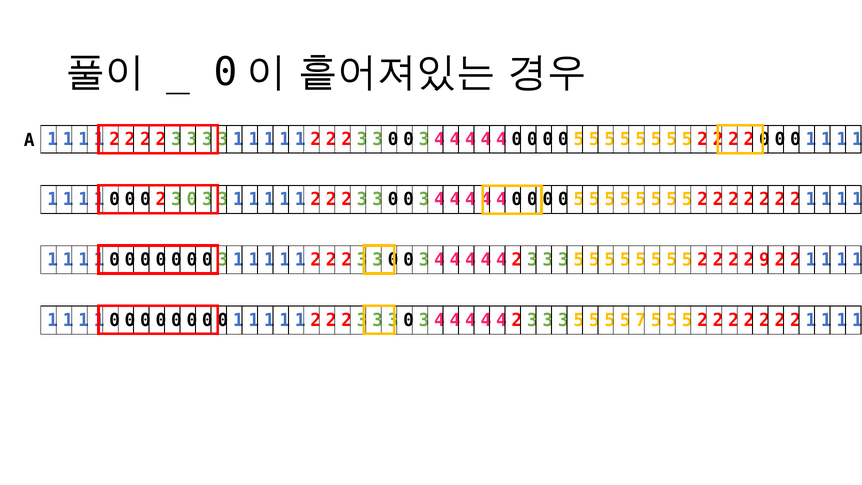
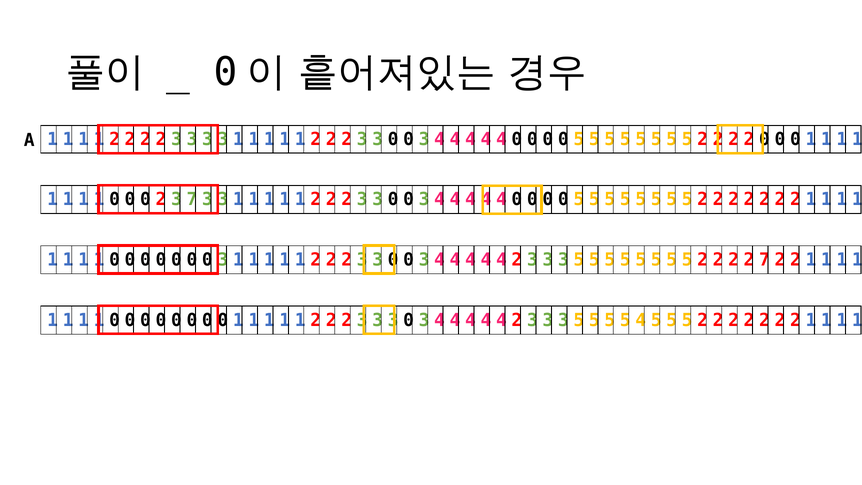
2 3 0: 0 -> 7
2 9: 9 -> 7
5 7: 7 -> 4
